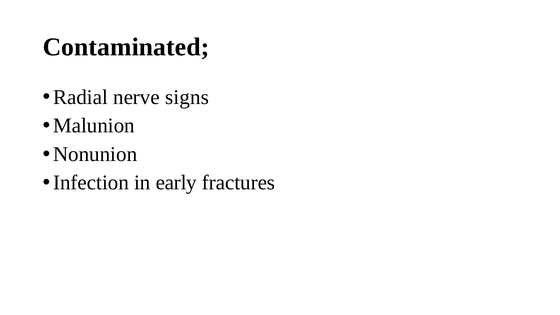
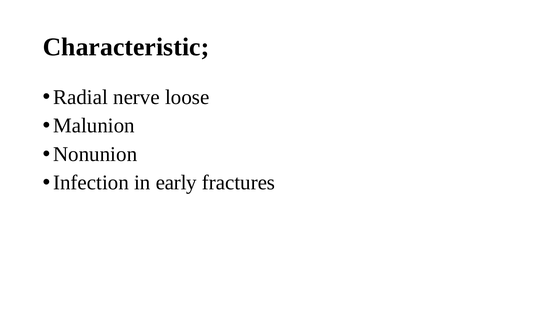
Contaminated: Contaminated -> Characteristic
signs: signs -> loose
